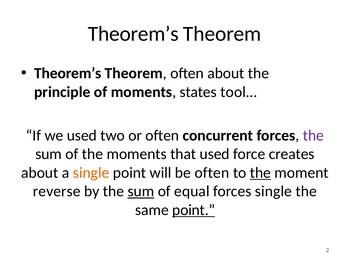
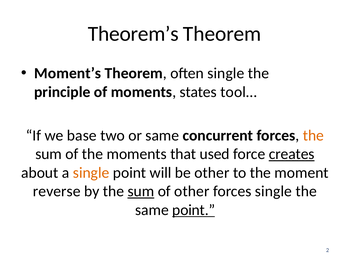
Theorem’s at (68, 73): Theorem’s -> Moment’s
often about: about -> single
we used: used -> base
or often: often -> same
the at (313, 136) colour: purple -> orange
creates underline: none -> present
be often: often -> other
the at (260, 173) underline: present -> none
of equal: equal -> other
